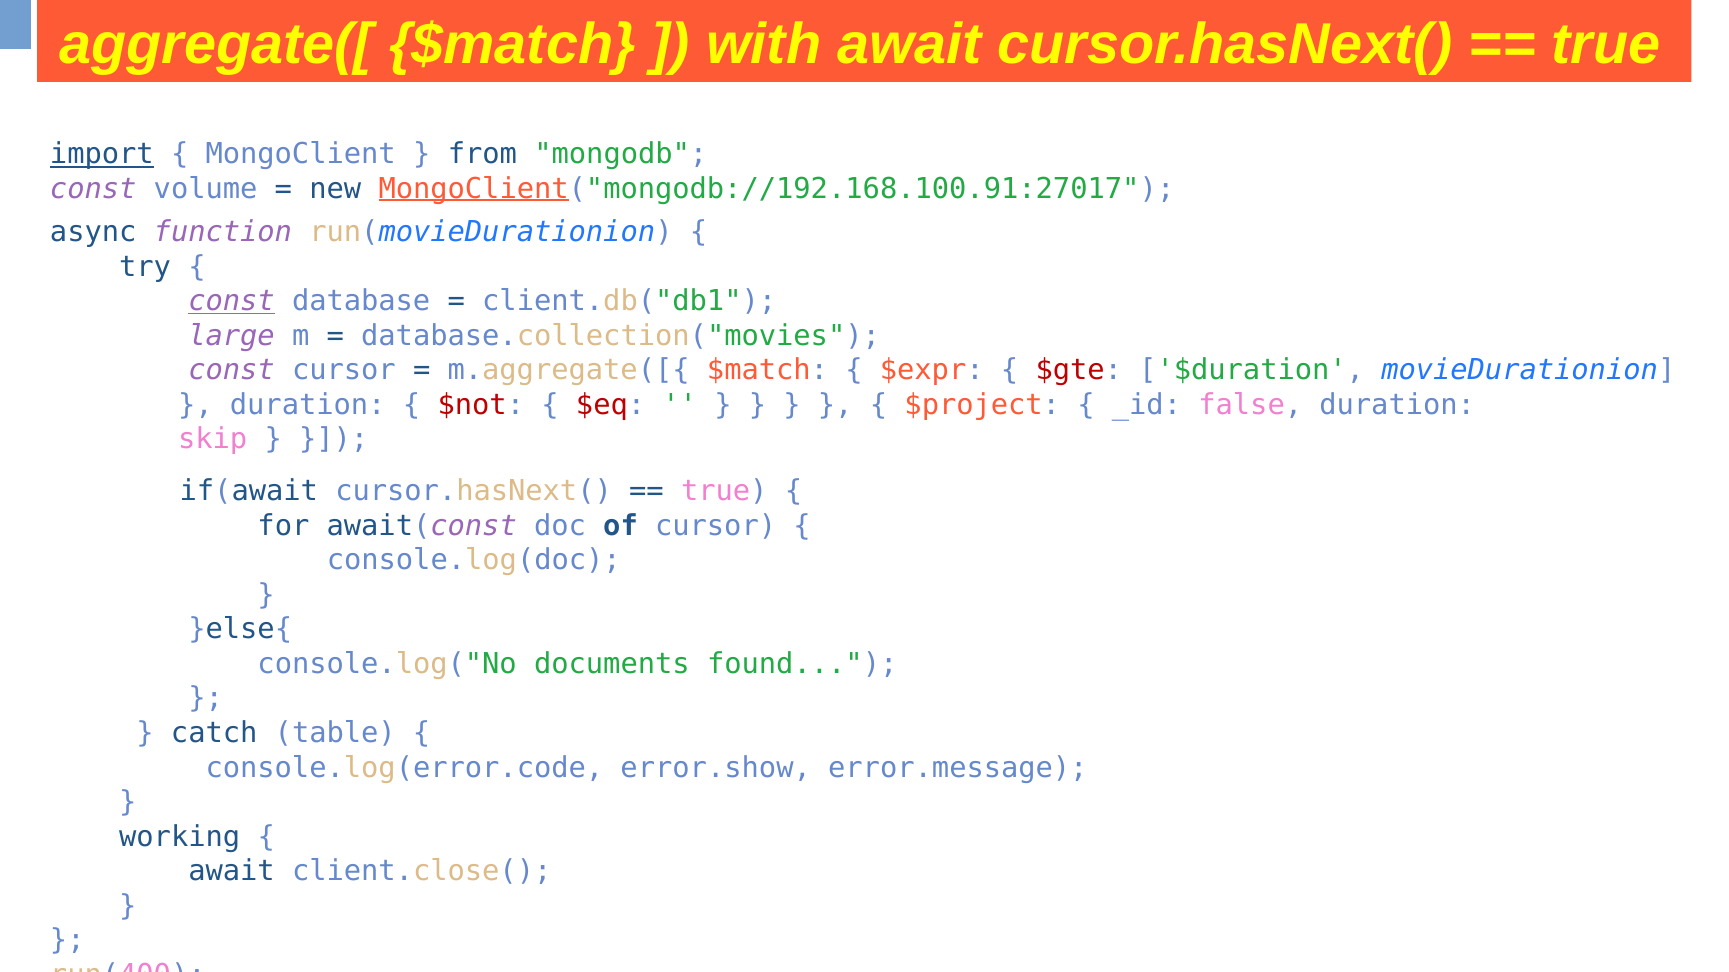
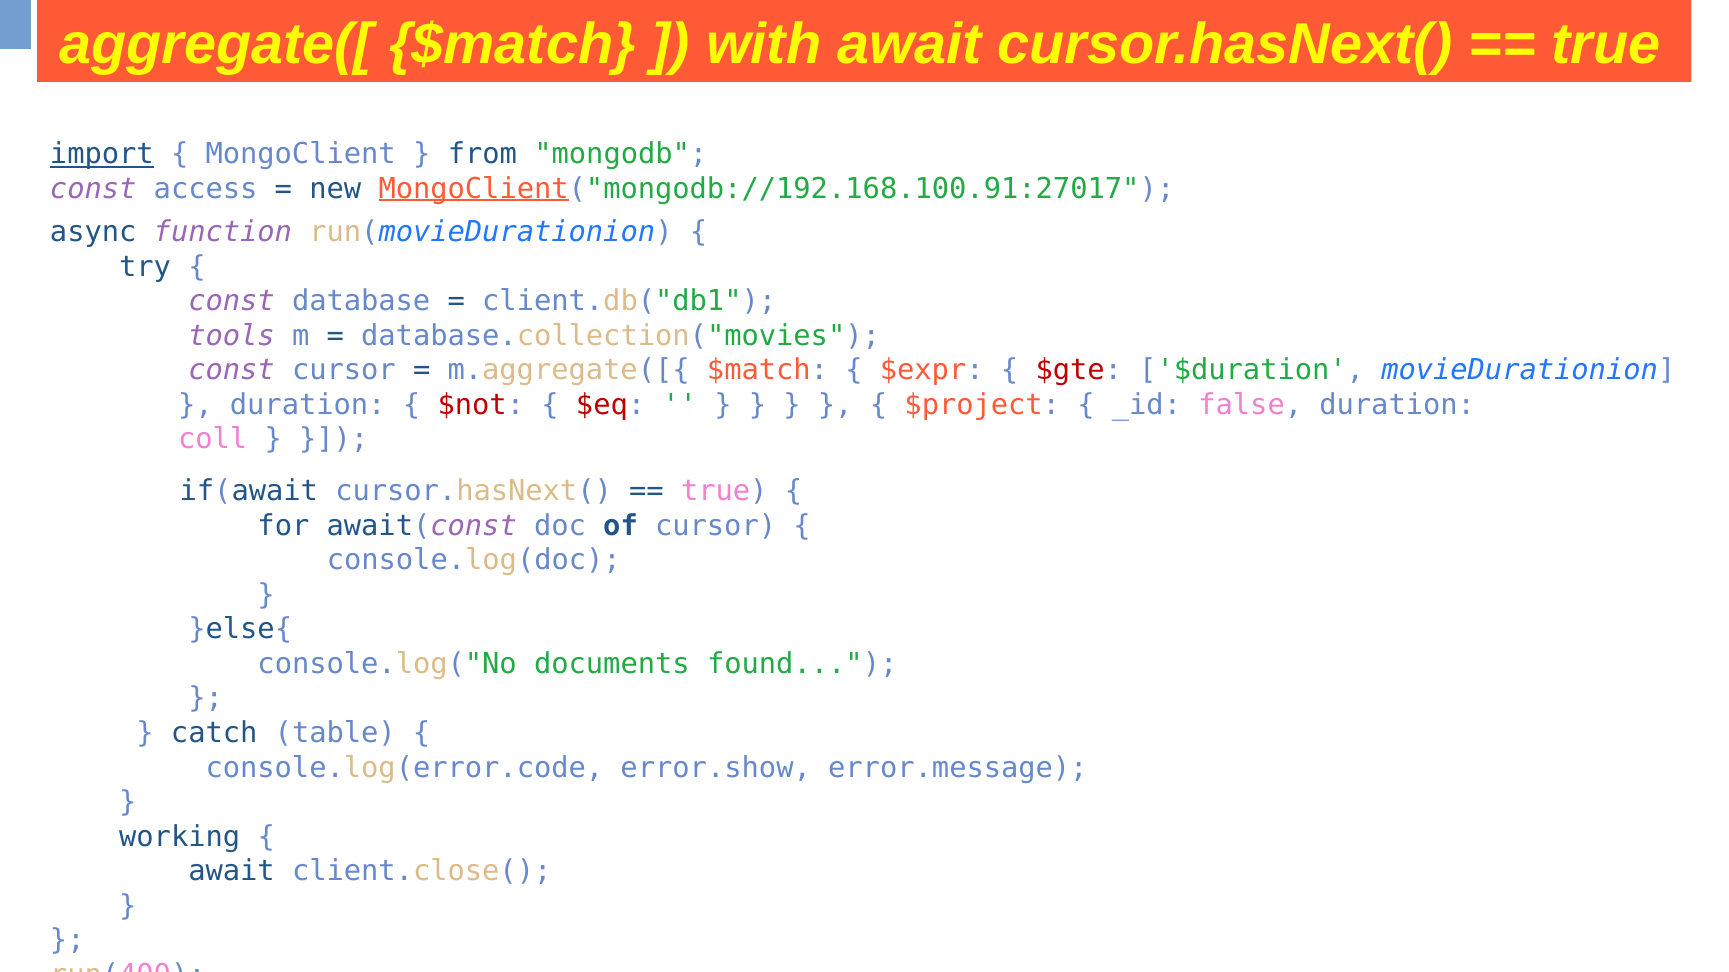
volume: volume -> access
const at (232, 301) underline: present -> none
large: large -> tools
skip: skip -> coll
